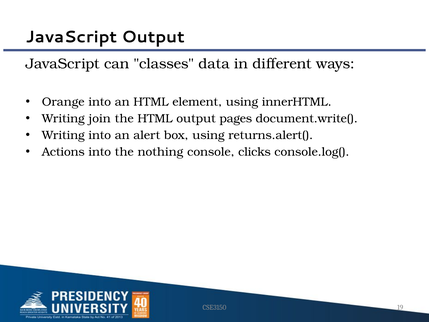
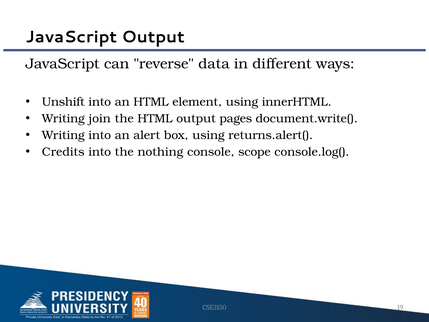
classes: classes -> reverse
Orange: Orange -> Unshift
Actions: Actions -> Credits
clicks: clicks -> scope
